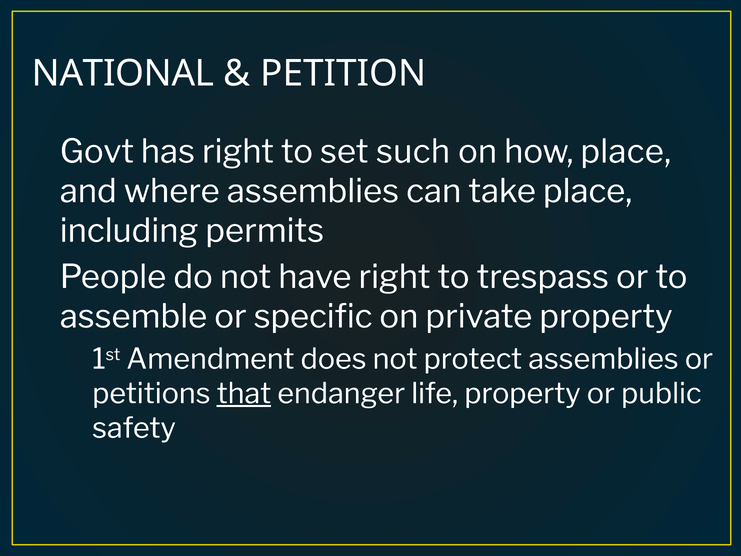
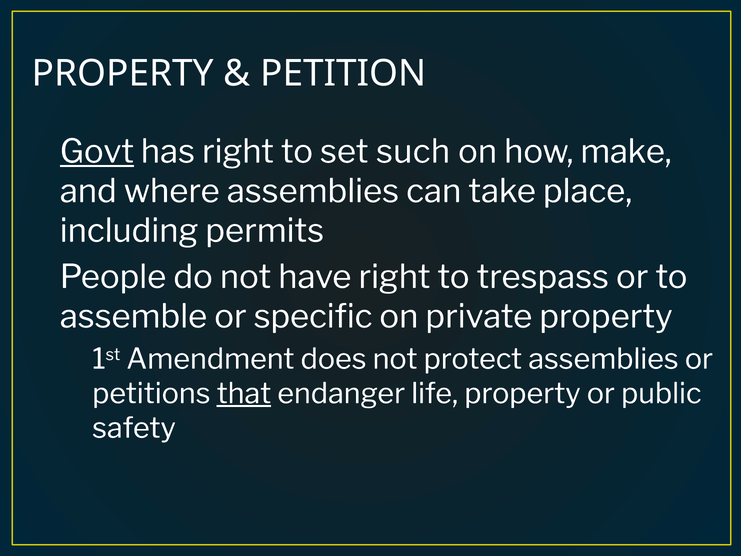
NATIONAL at (123, 74): NATIONAL -> PROPERTY
Govt underline: none -> present
how place: place -> make
